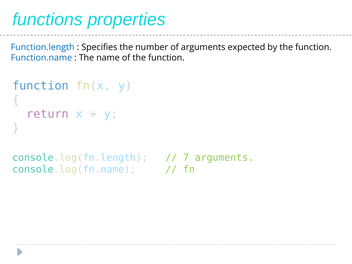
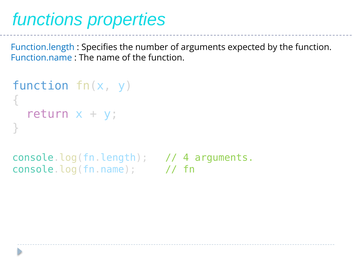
7: 7 -> 4
